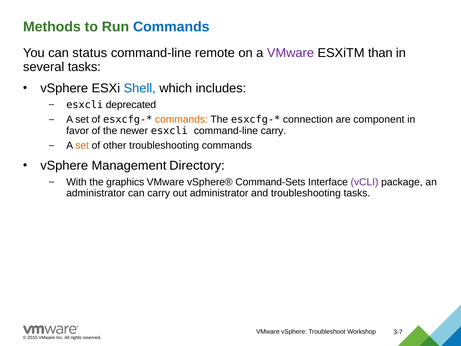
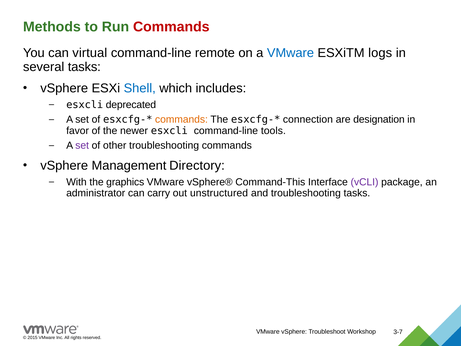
Commands at (171, 27) colour: blue -> red
status: status -> virtual
VMware at (290, 53) colour: purple -> blue
than: than -> logs
component: component -> designation
command-line carry: carry -> tools
set at (82, 145) colour: orange -> purple
Command-Sets: Command-Sets -> Command-This
out administrator: administrator -> unstructured
